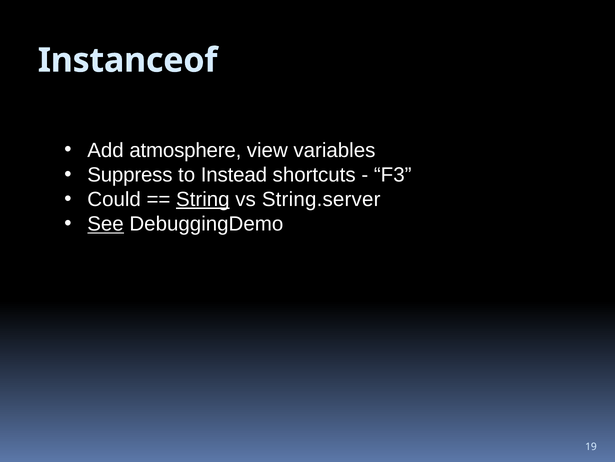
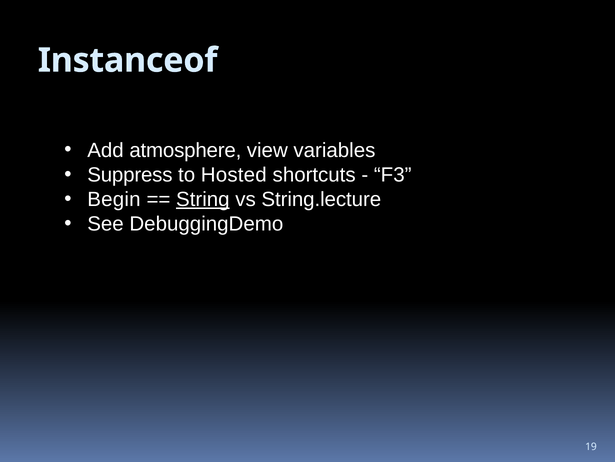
Instead: Instead -> Hosted
Could: Could -> Begin
String.server: String.server -> String.lecture
See underline: present -> none
